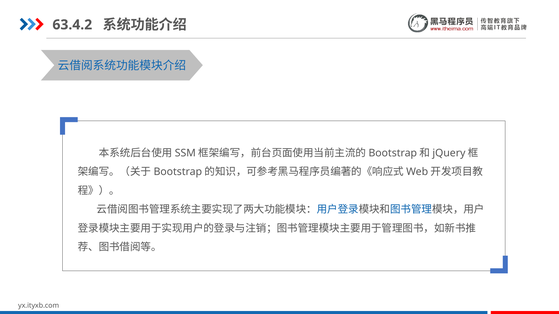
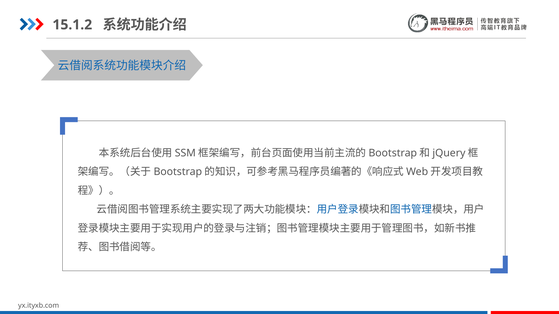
63.4.2: 63.4.2 -> 15.1.2
